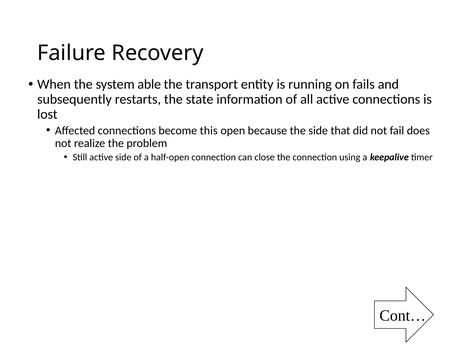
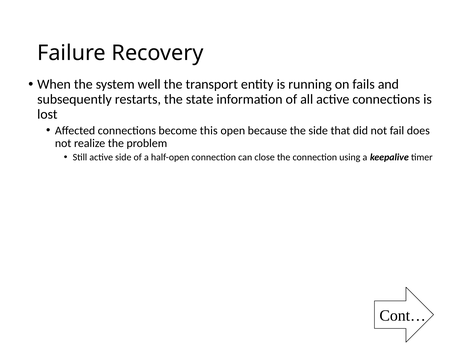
able: able -> well
